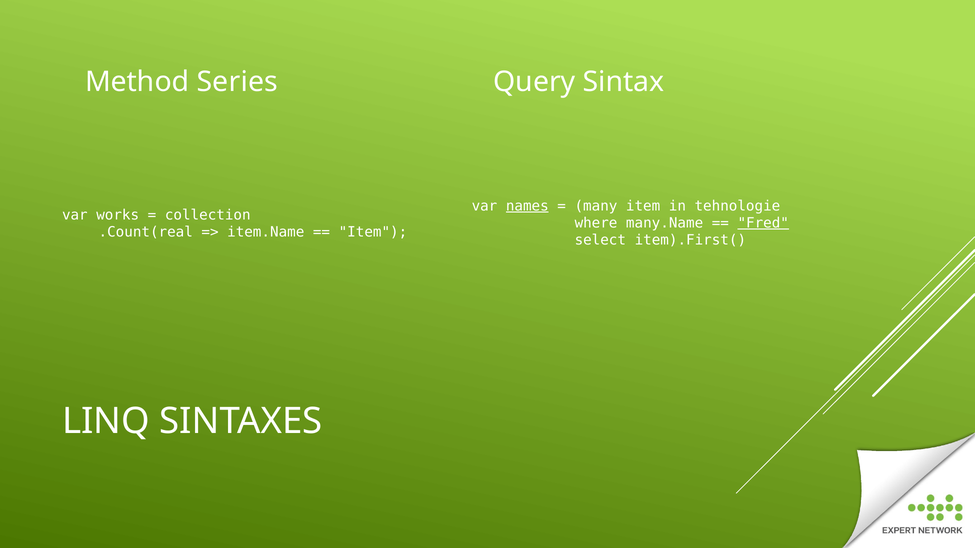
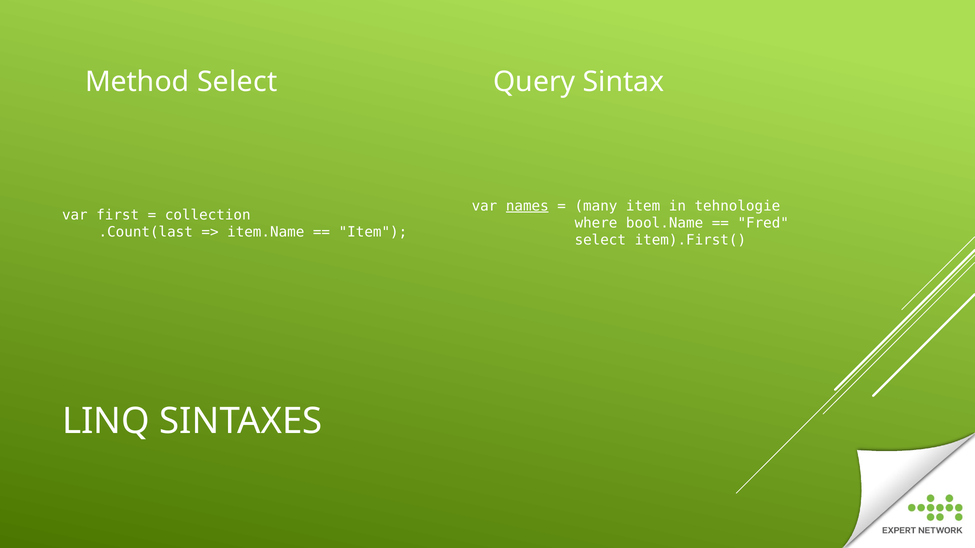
Method Series: Series -> Select
works: works -> first
many.Name: many.Name -> bool.Name
Fred underline: present -> none
.Count(real: .Count(real -> .Count(last
